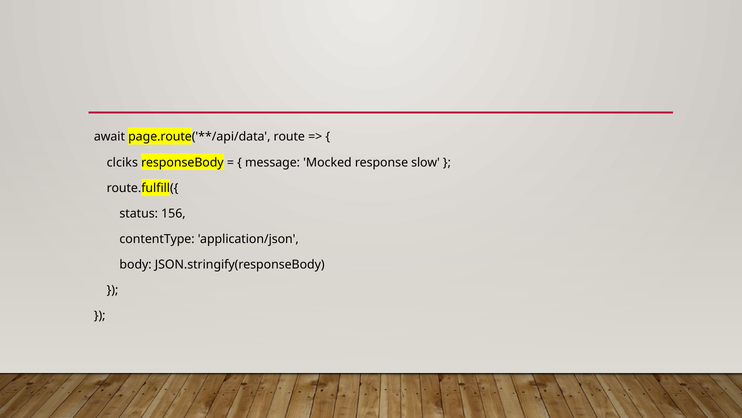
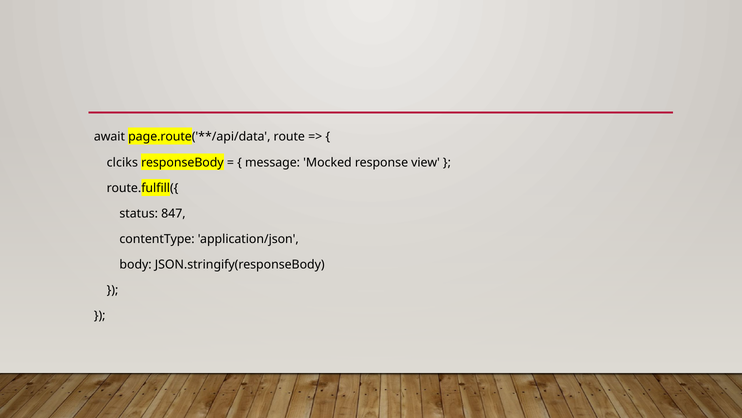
slow: slow -> view
156: 156 -> 847
